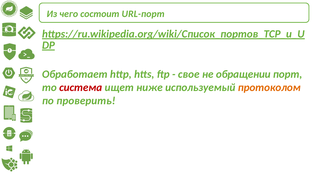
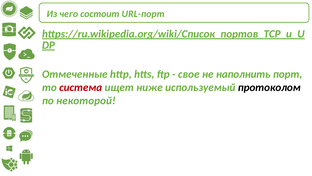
Обработает: Обработает -> Отмеченные
обращении: обращении -> наполнить
протоколом colour: orange -> black
проверить: проверить -> некоторой
